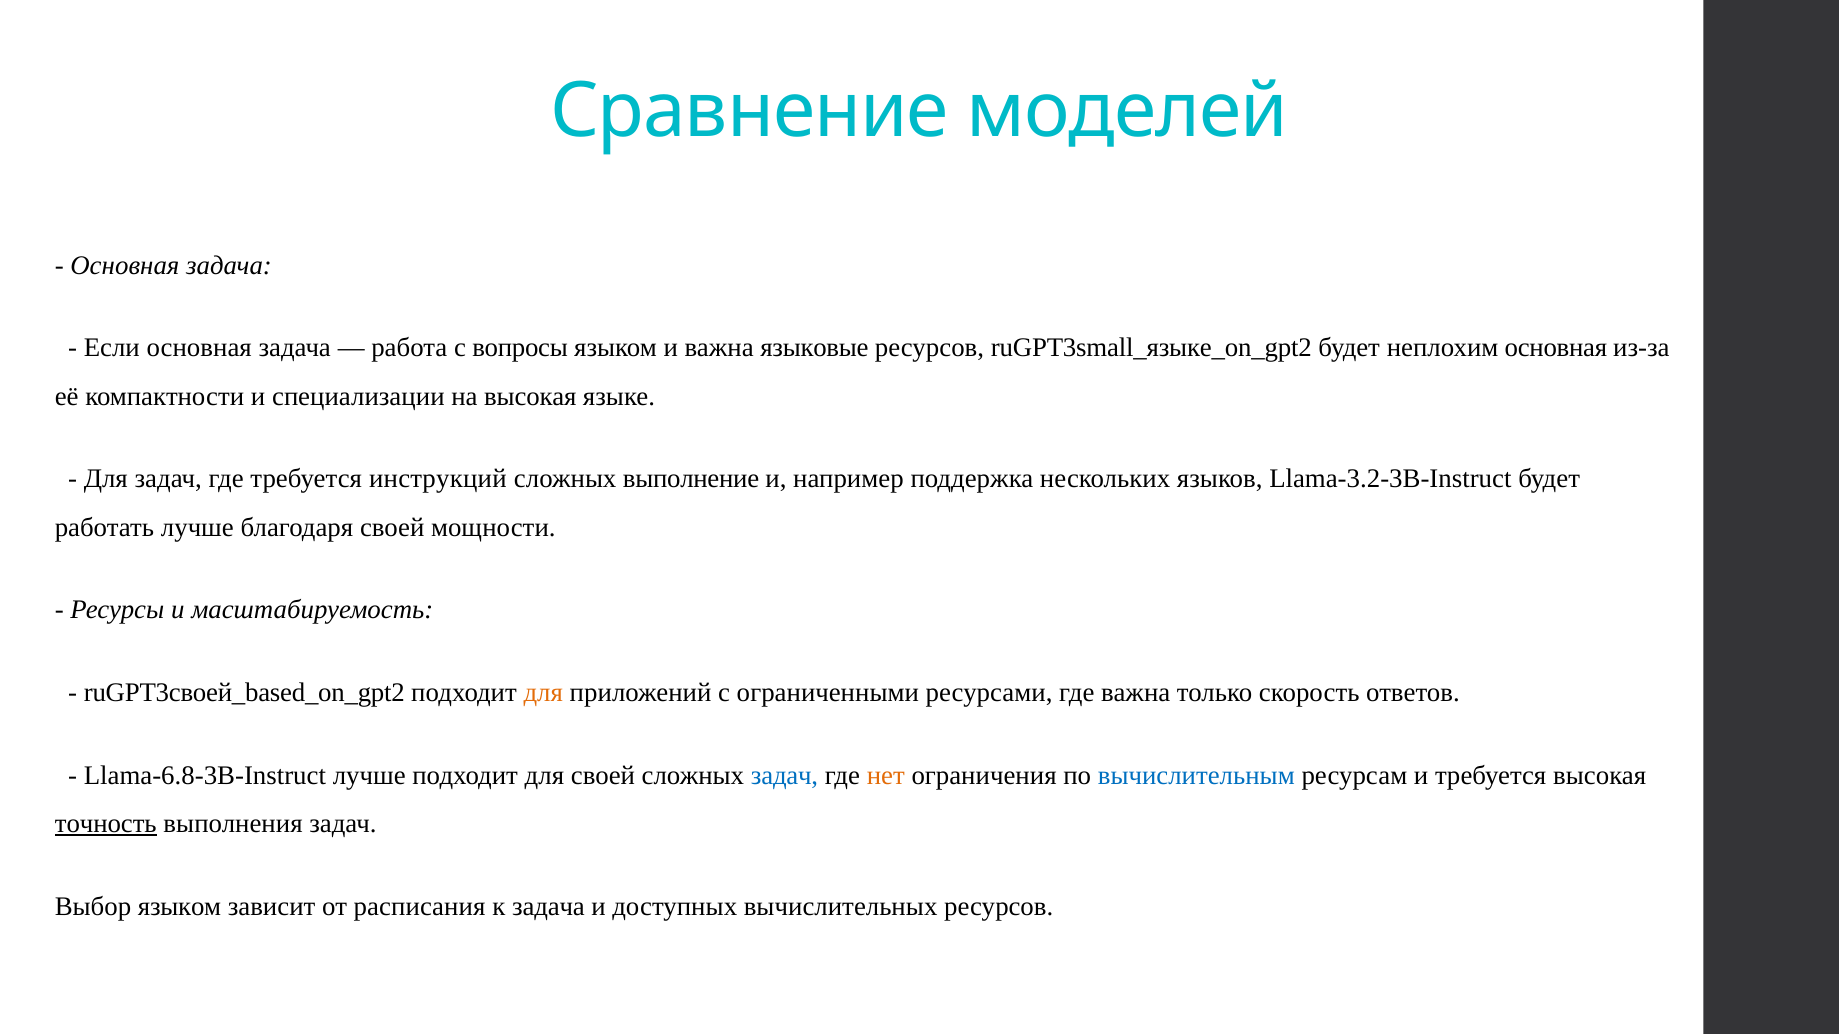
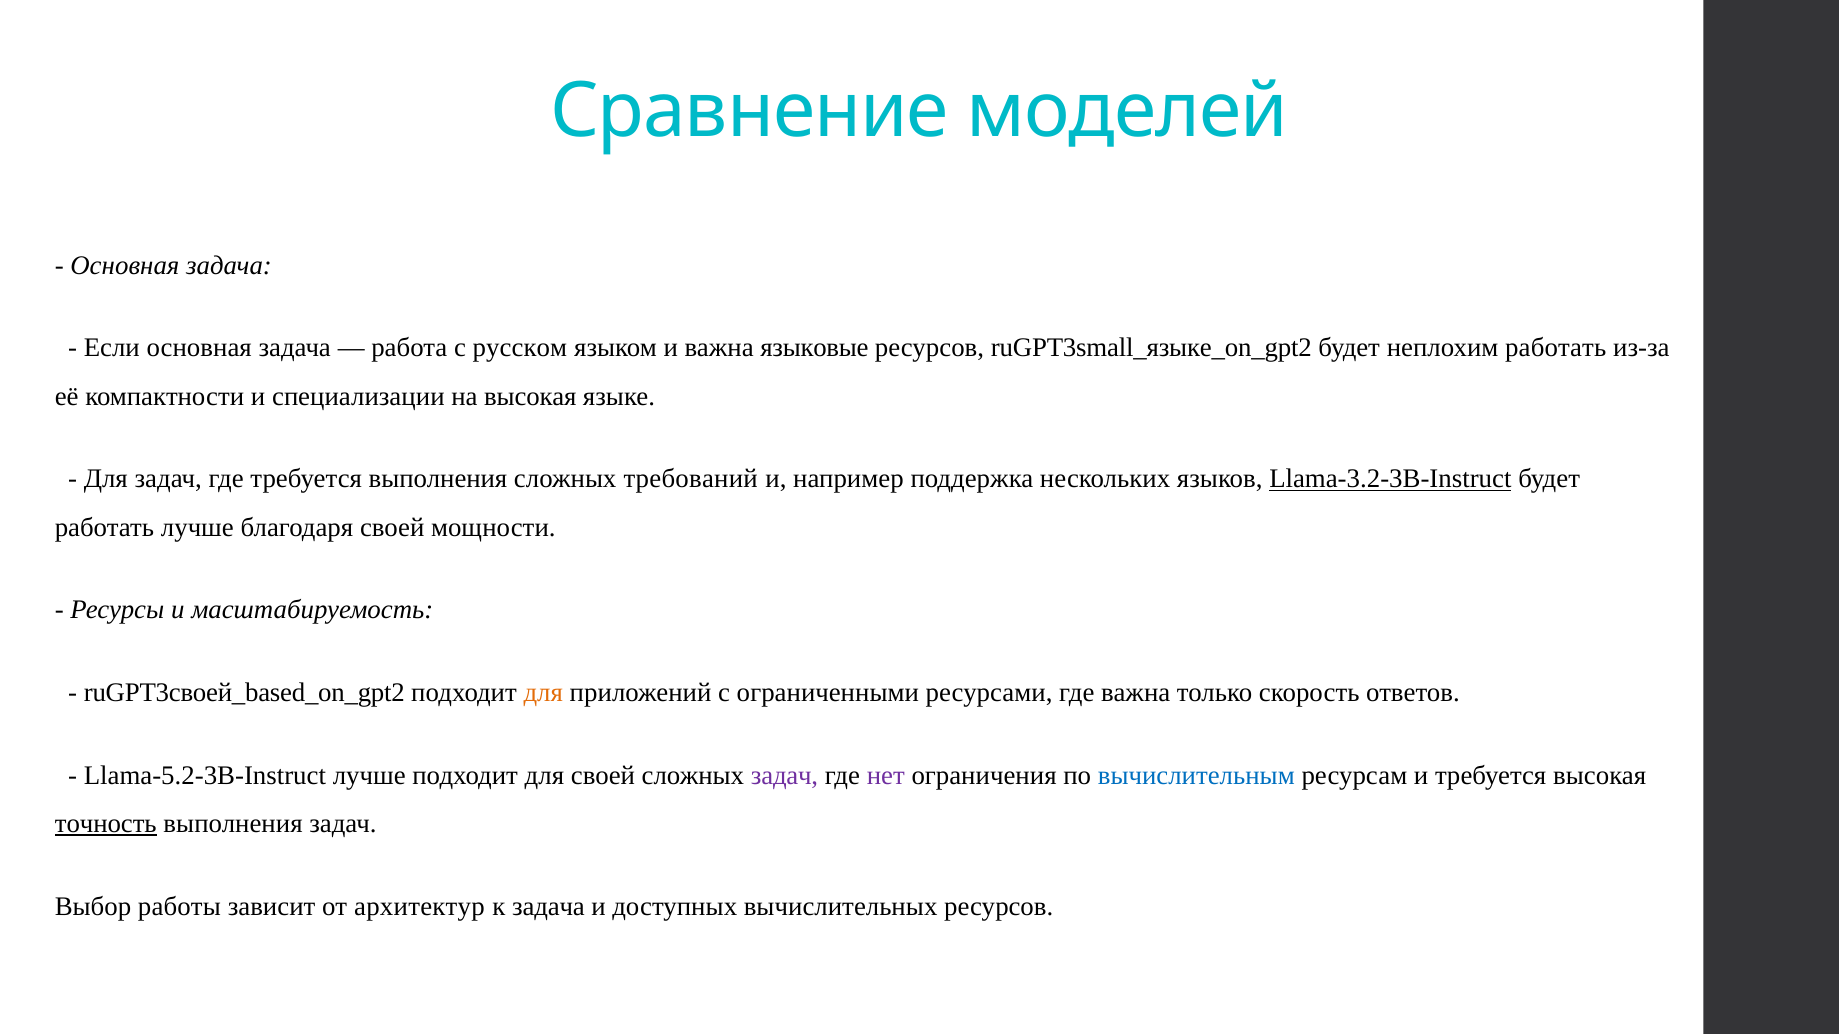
вопросы: вопросы -> русском
неплохим основная: основная -> работать
требуется инструкций: инструкций -> выполнения
выполнение: выполнение -> требований
Llama-3.2-3B-Instruct underline: none -> present
Llama-6.8-3B-Instruct: Llama-6.8-3B-Instruct -> Llama-5.2-3B-Instruct
задач at (785, 776) colour: blue -> purple
нет colour: orange -> purple
Выбор языком: языком -> работы
расписания: расписания -> архитектур
